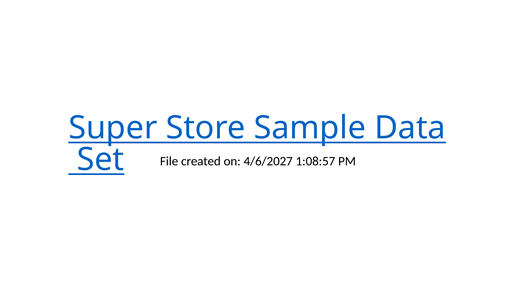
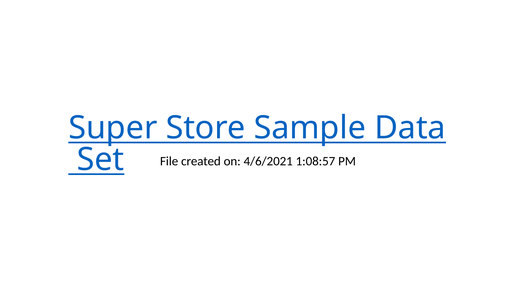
4/6/2027: 4/6/2027 -> 4/6/2021
